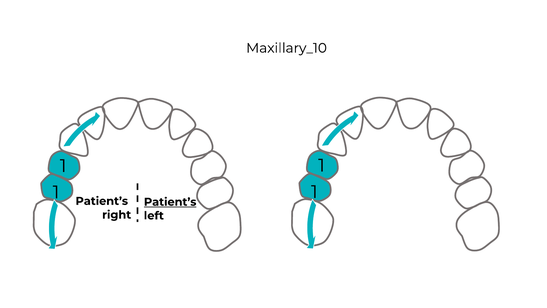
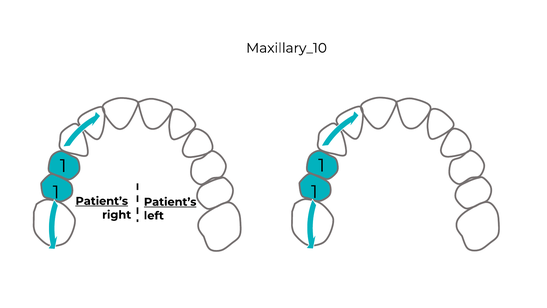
Patient’s at (102, 201) underline: none -> present
